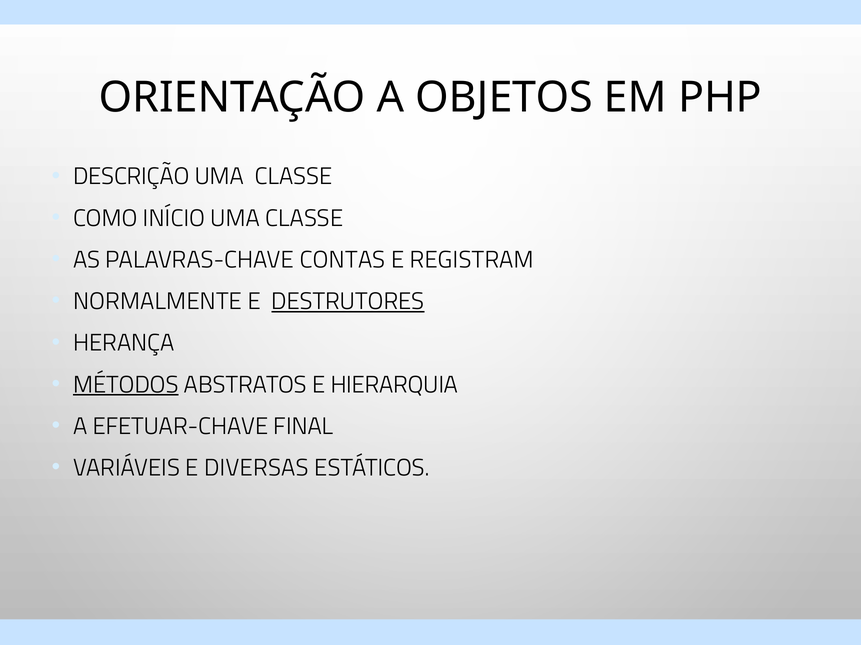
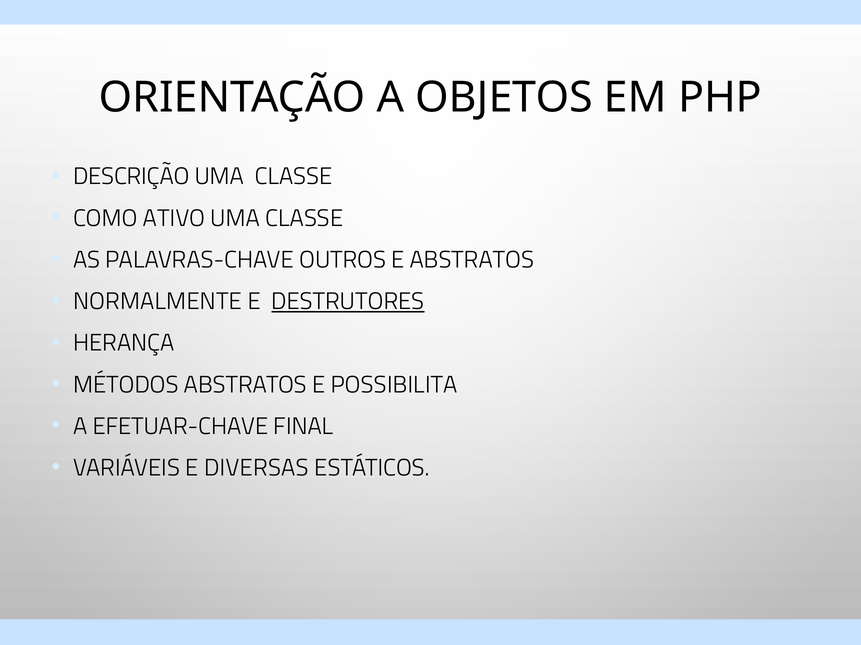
INÍCIO: INÍCIO -> ATIVO
CONTAS: CONTAS -> OUTROS
E REGISTRAM: REGISTRAM -> ABSTRATOS
MÉTODOS underline: present -> none
HIERARQUIA: HIERARQUIA -> POSSIBILITA
